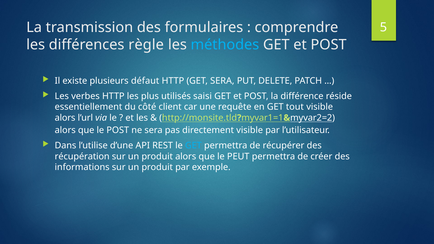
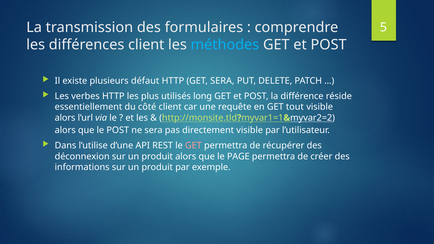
différences règle: règle -> client
saisi: saisi -> long
GET at (193, 146) colour: light blue -> pink
récupération: récupération -> déconnexion
PEUT: PEUT -> PAGE
